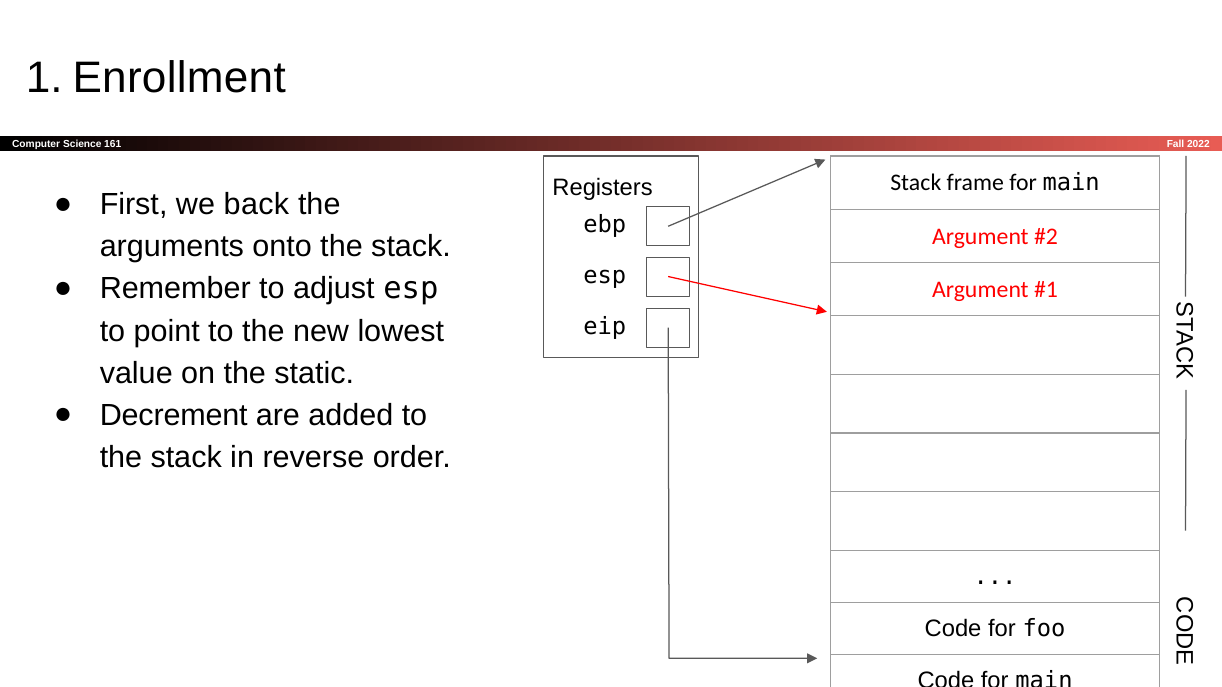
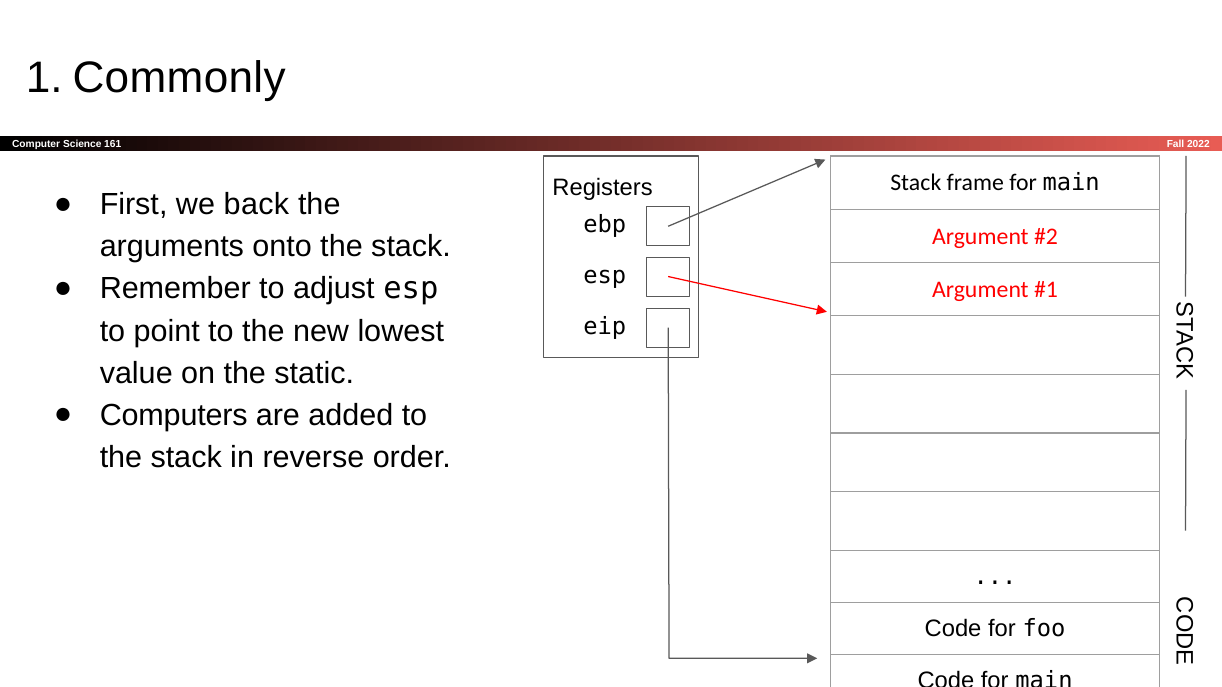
Enrollment: Enrollment -> Commonly
Decrement: Decrement -> Computers
